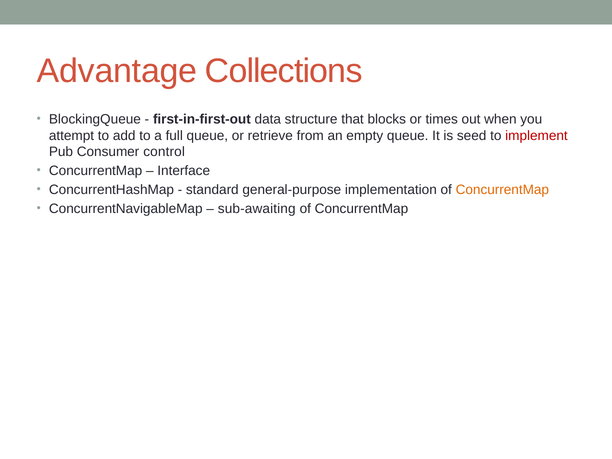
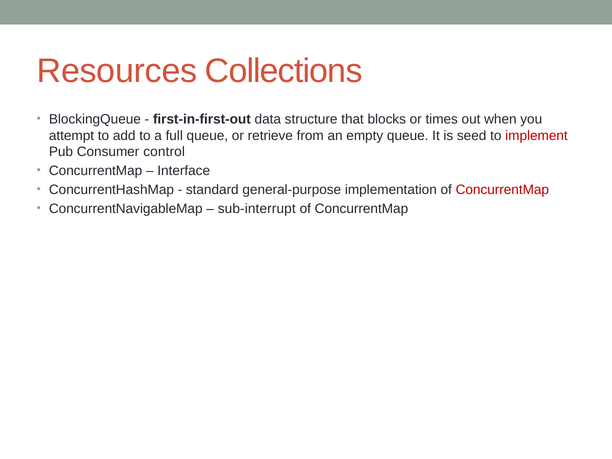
Advantage: Advantage -> Resources
ConcurrentMap at (502, 190) colour: orange -> red
sub-awaiting: sub-awaiting -> sub-interrupt
